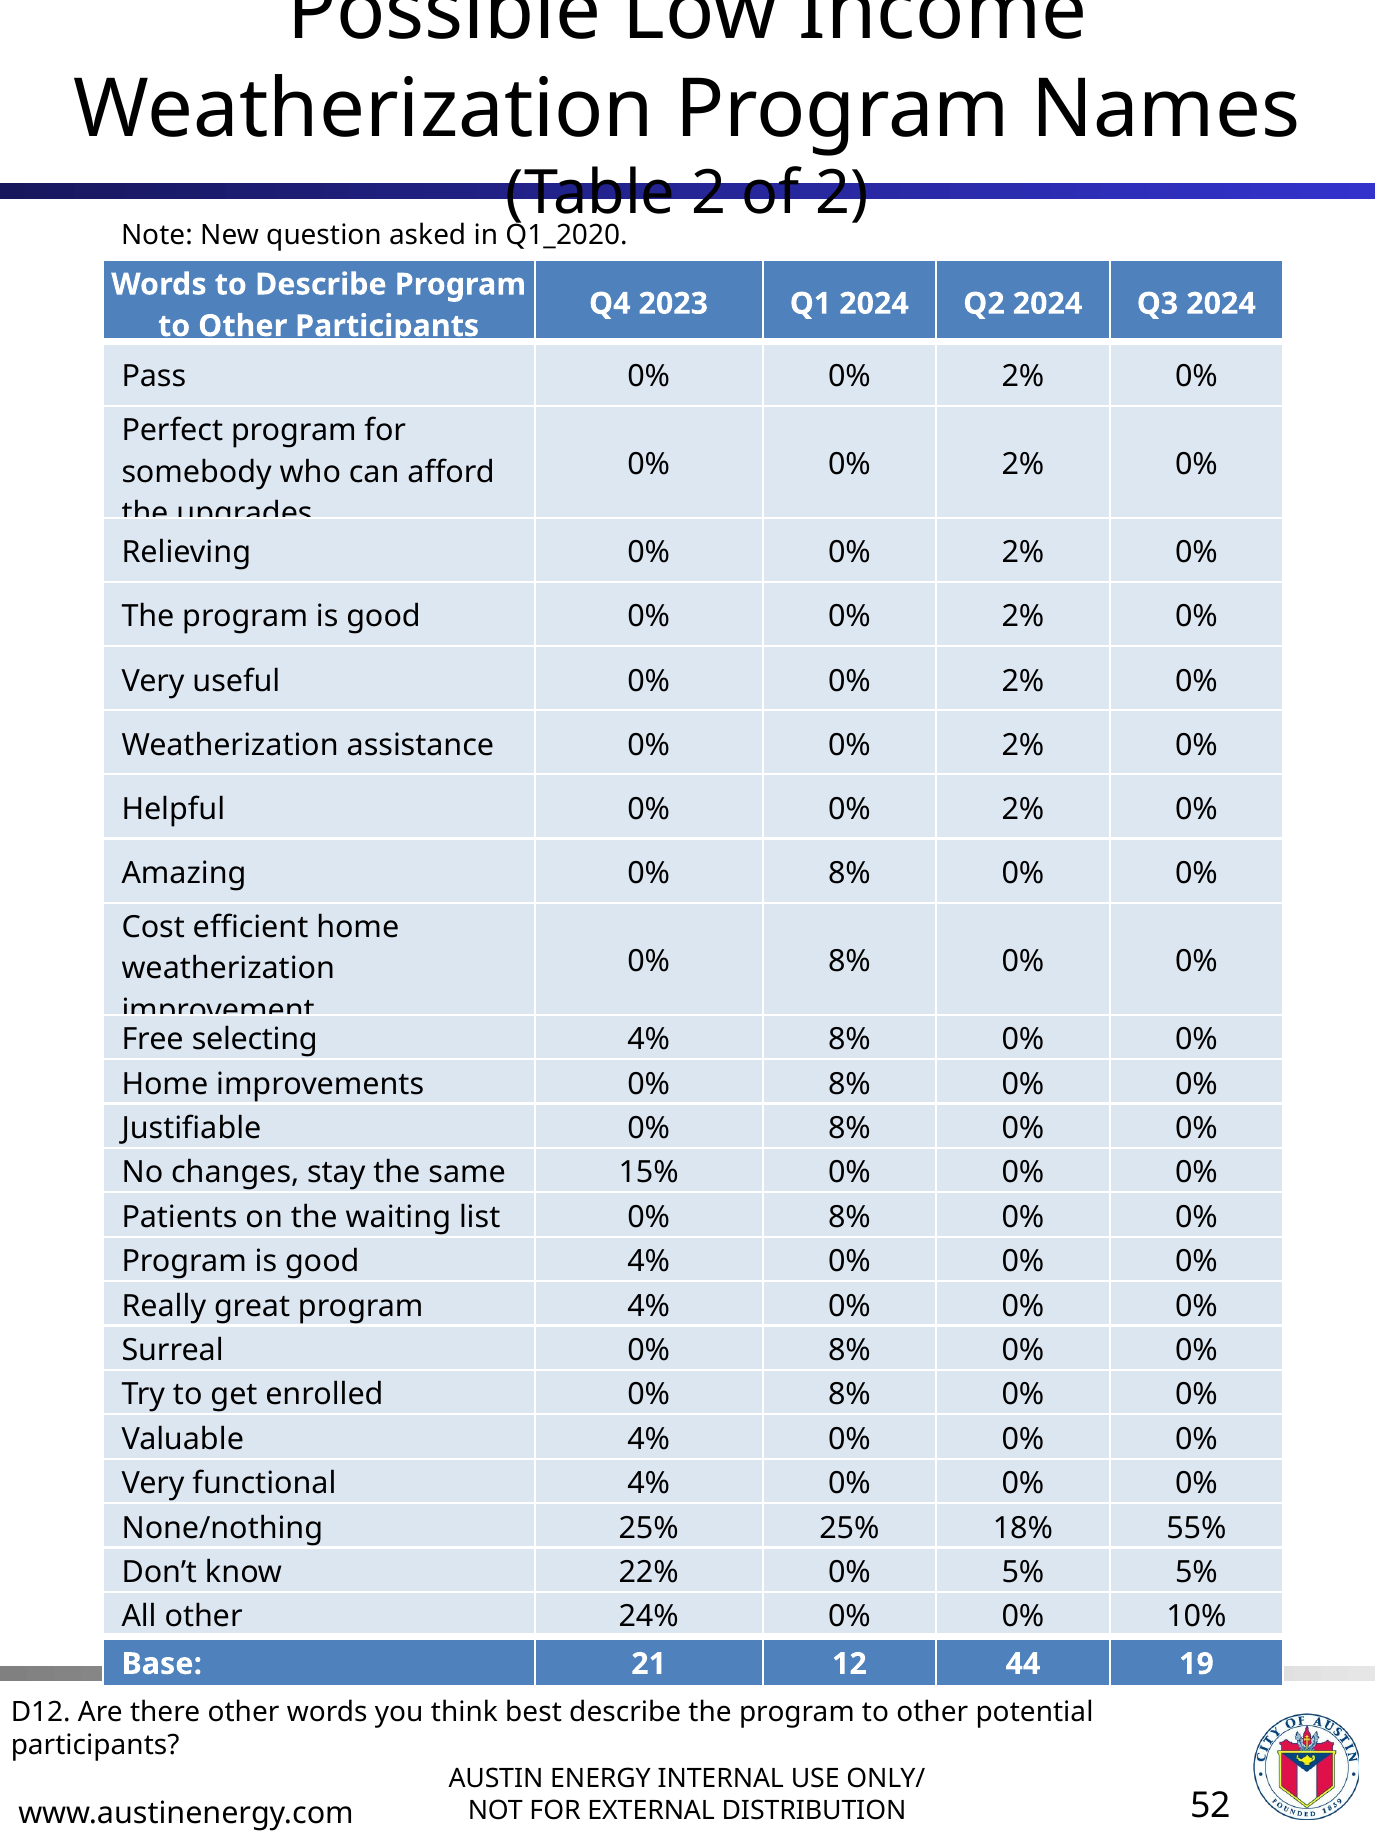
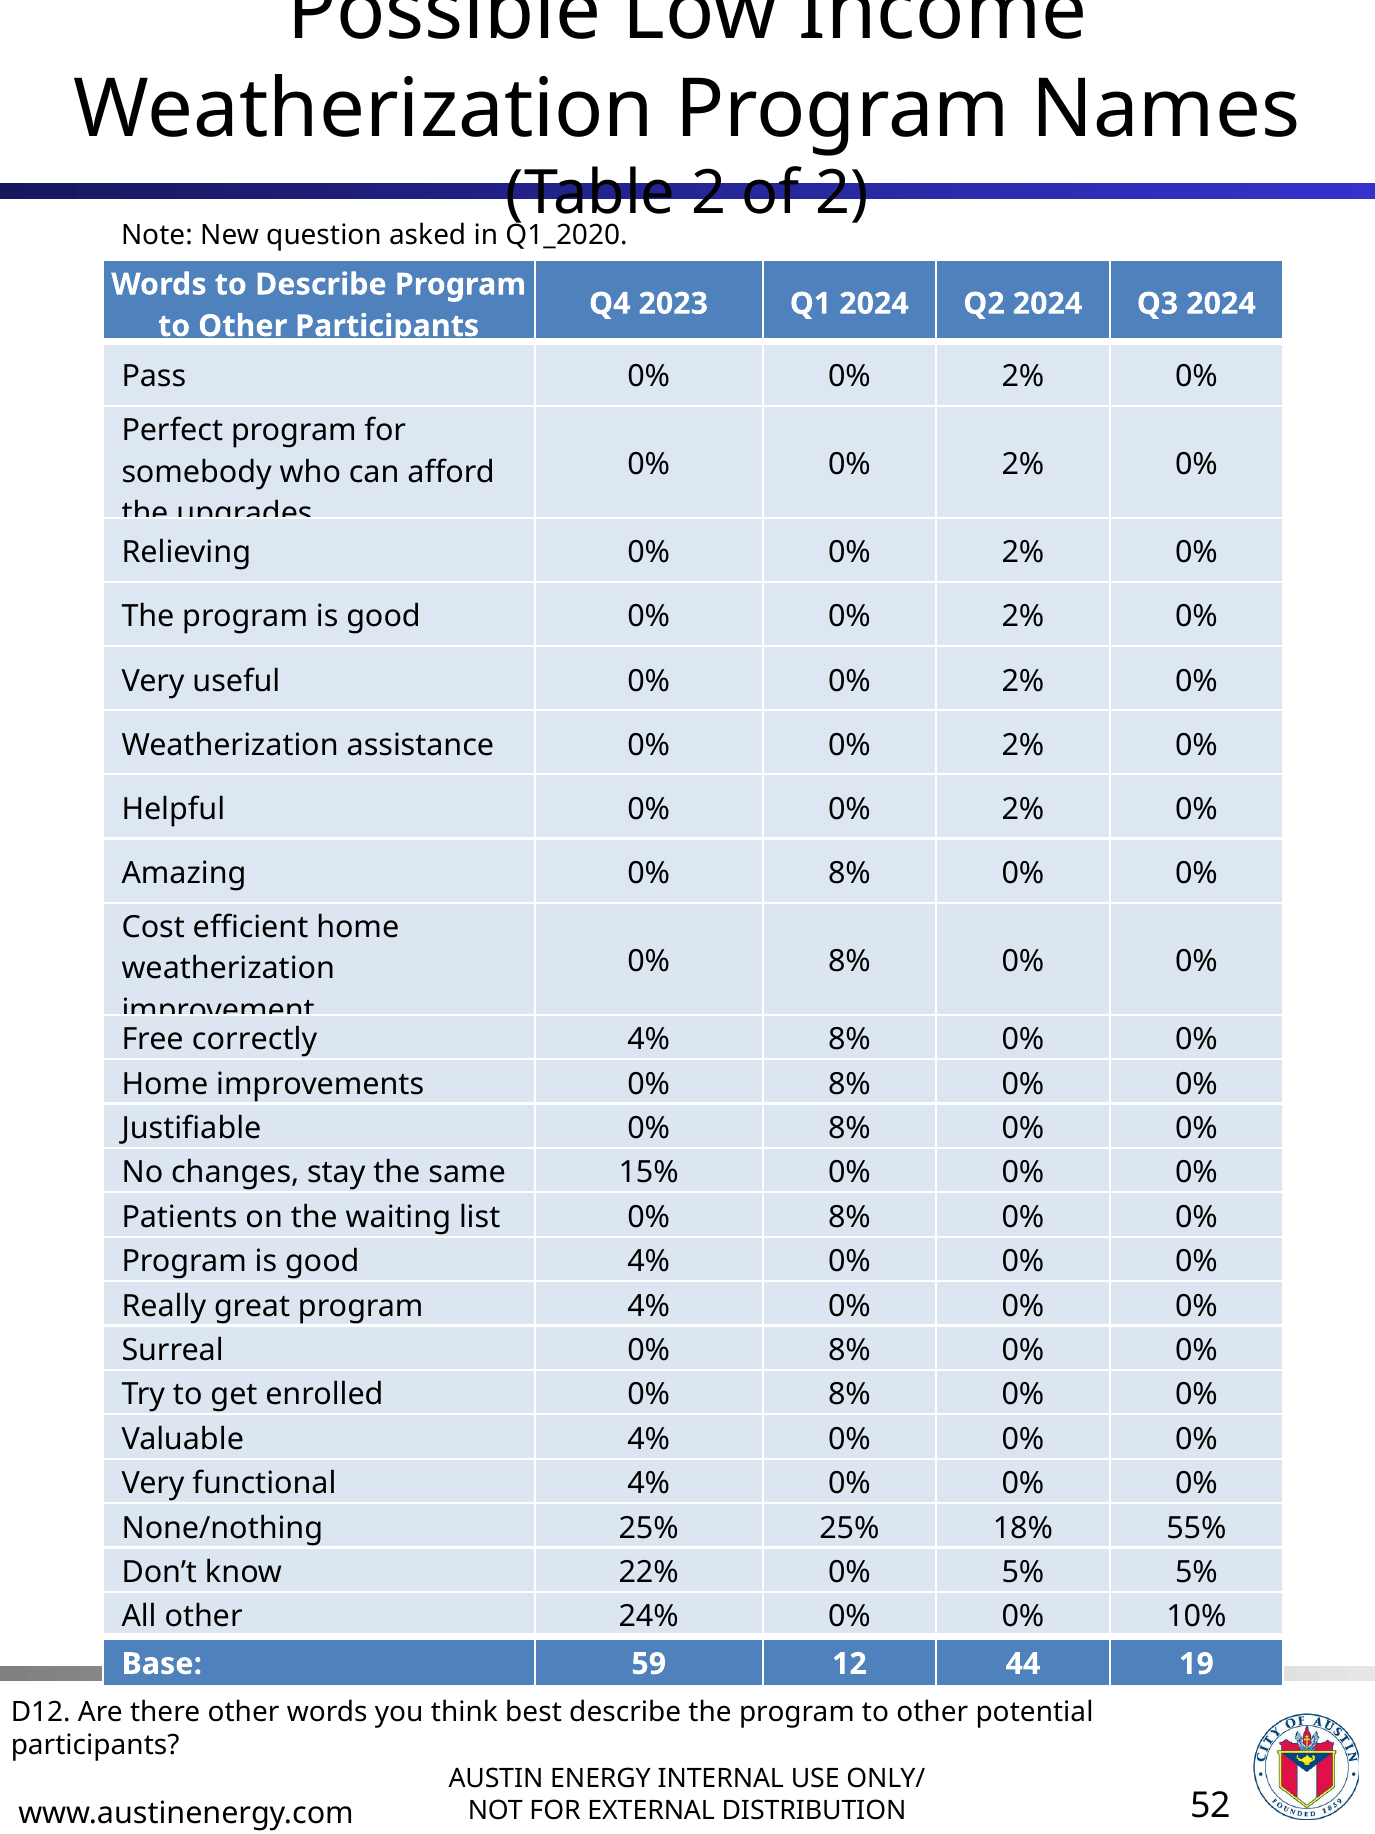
selecting: selecting -> correctly
21: 21 -> 59
